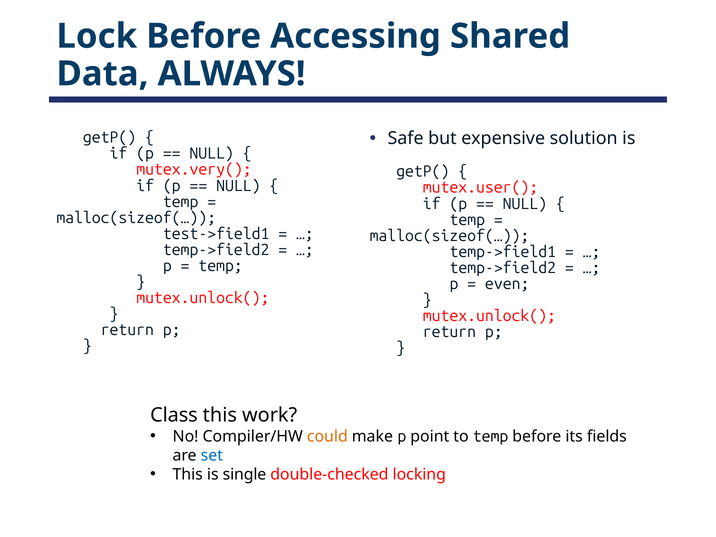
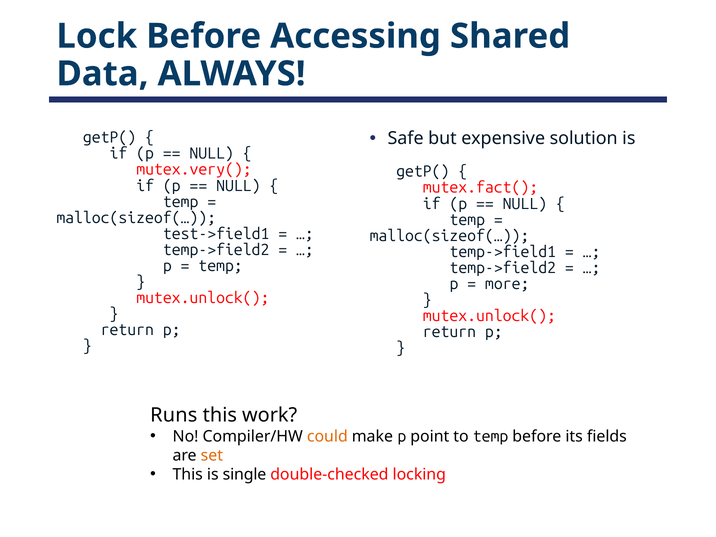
mutex.user(: mutex.user( -> mutex.fact(
even: even -> more
Class: Class -> Runs
set colour: blue -> orange
